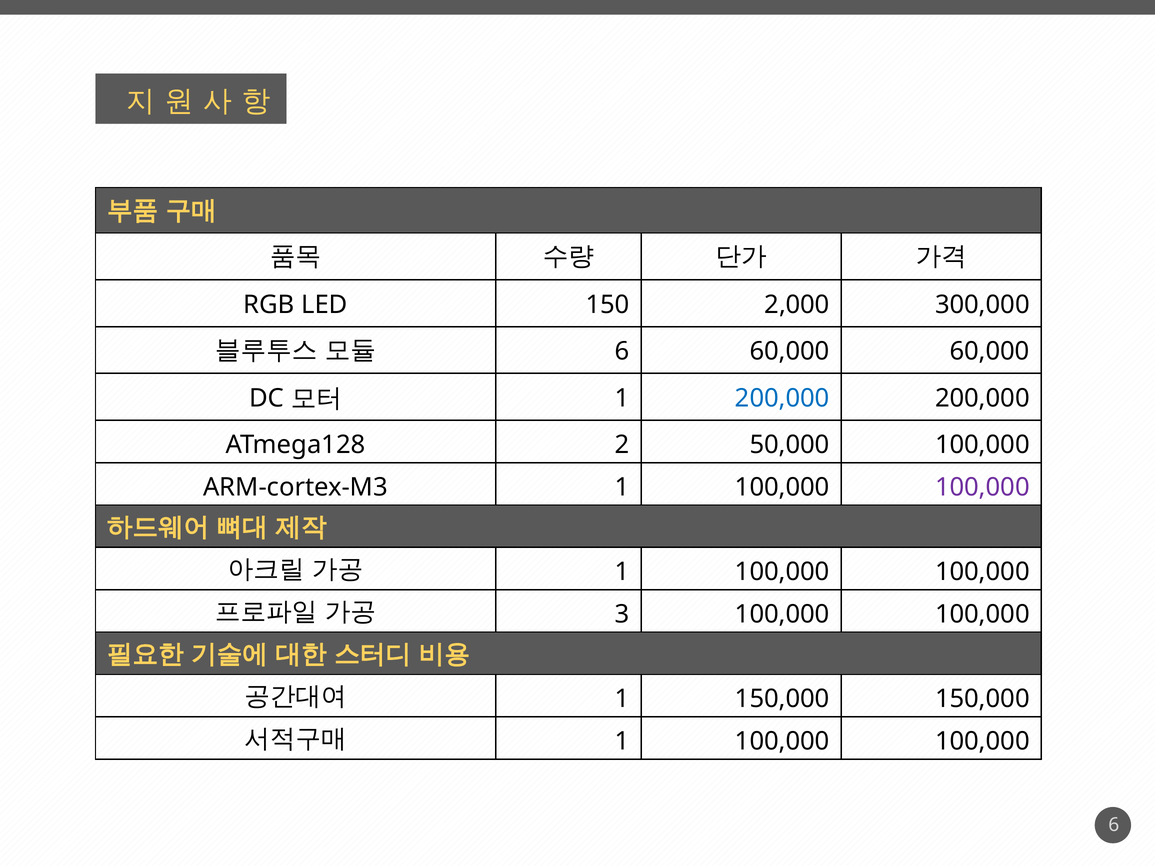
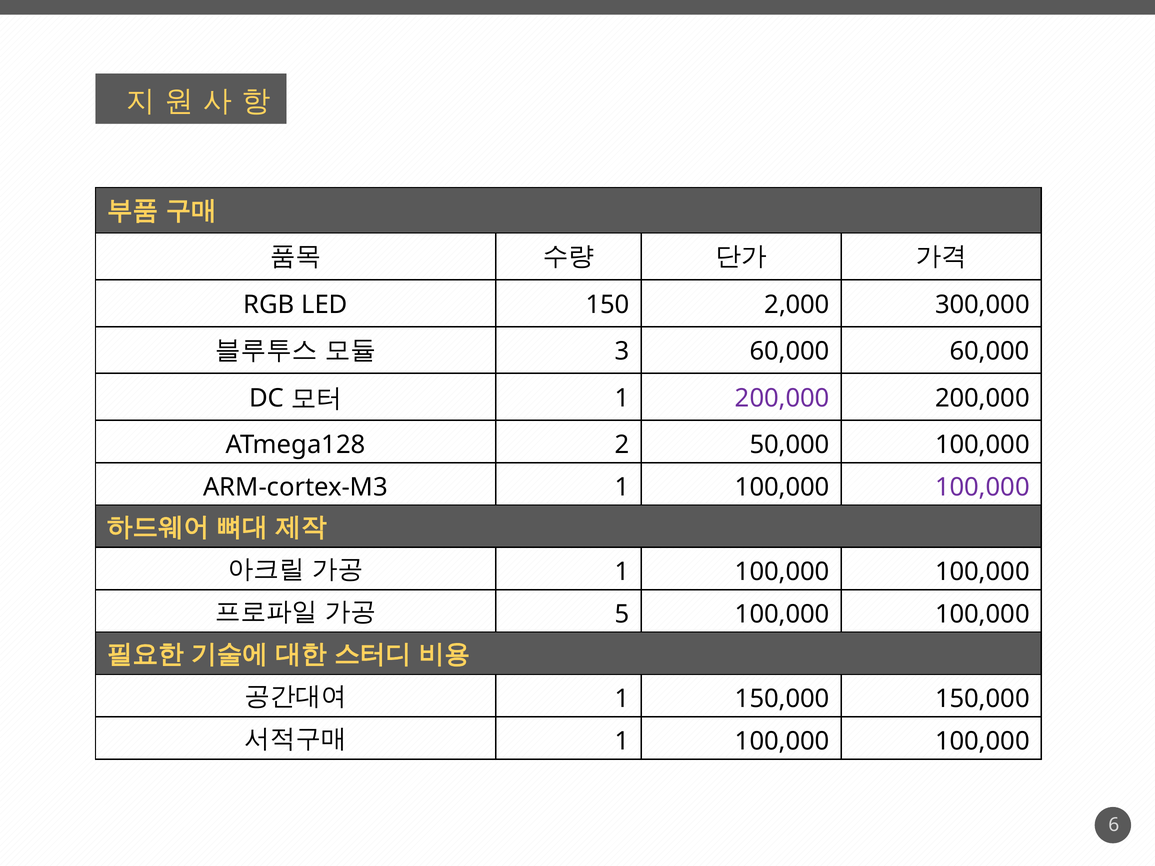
6 at (622, 352): 6 -> 3
200,000 at (782, 398) colour: blue -> purple
3: 3 -> 5
